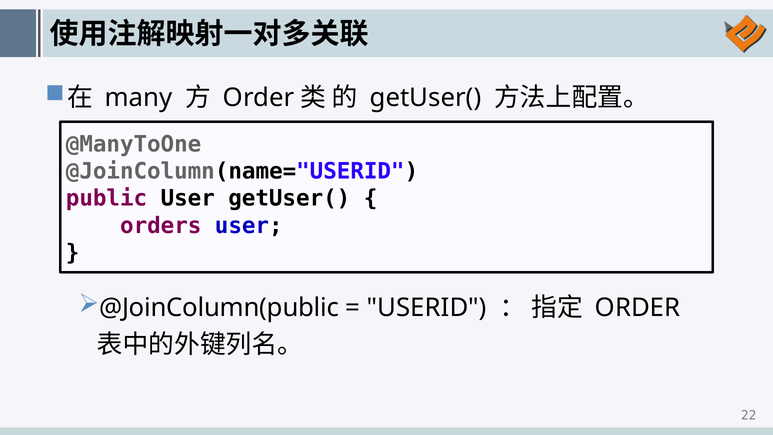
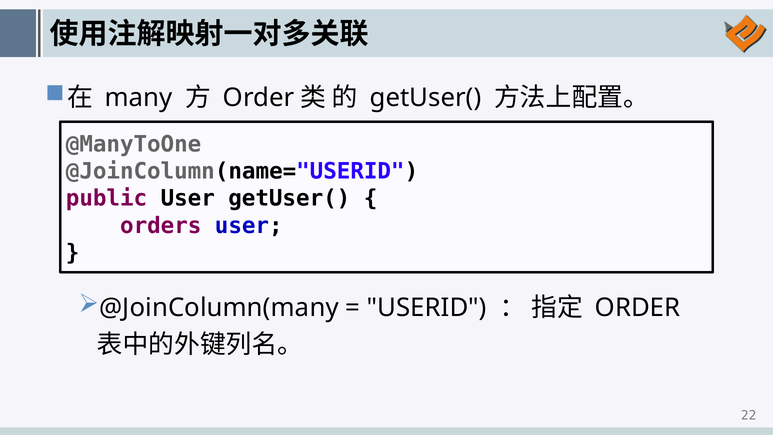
@JoinColumn(public: @JoinColumn(public -> @JoinColumn(many
